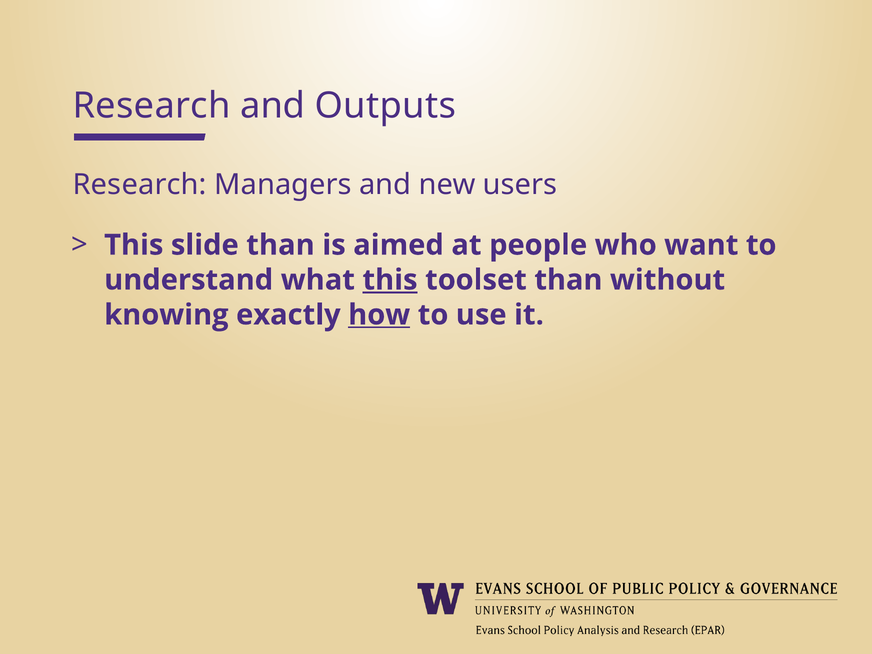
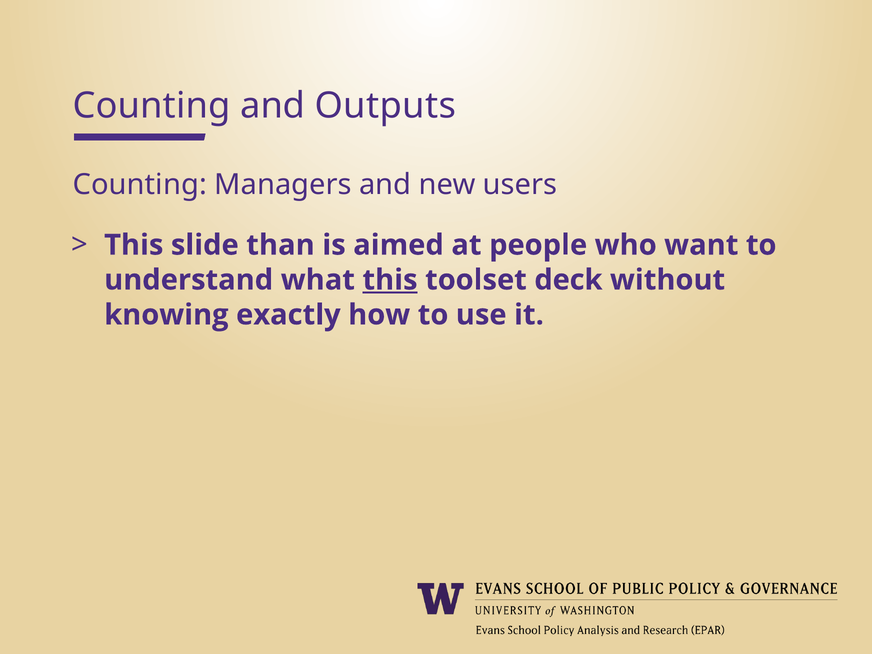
Research at (152, 106): Research -> Counting
Research at (140, 185): Research -> Counting
toolset than: than -> deck
how underline: present -> none
